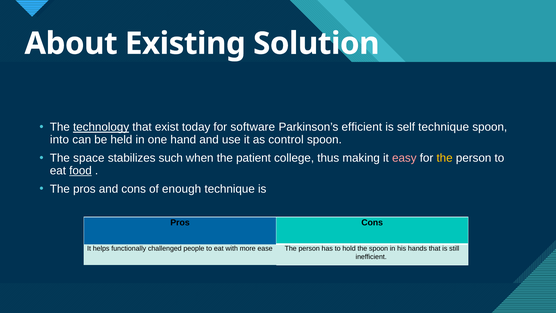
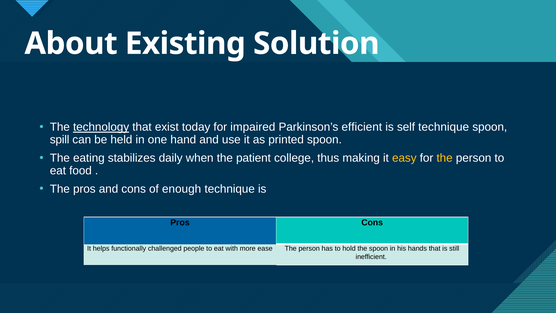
software: software -> impaired
into: into -> spill
control: control -> printed
space: space -> eating
such: such -> daily
easy colour: pink -> yellow
food underline: present -> none
